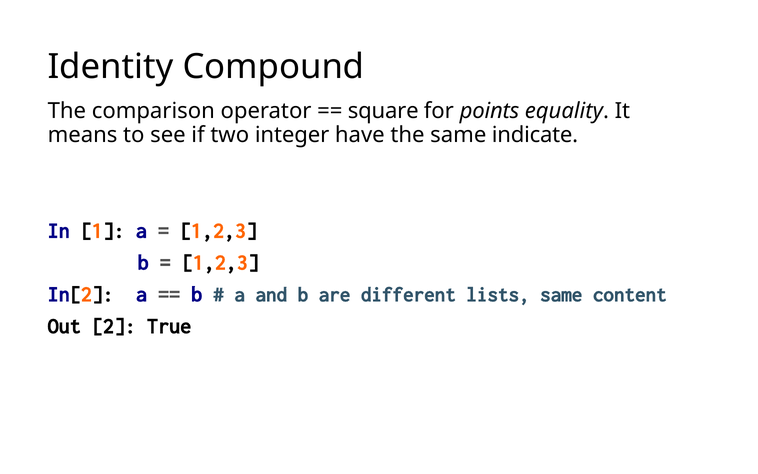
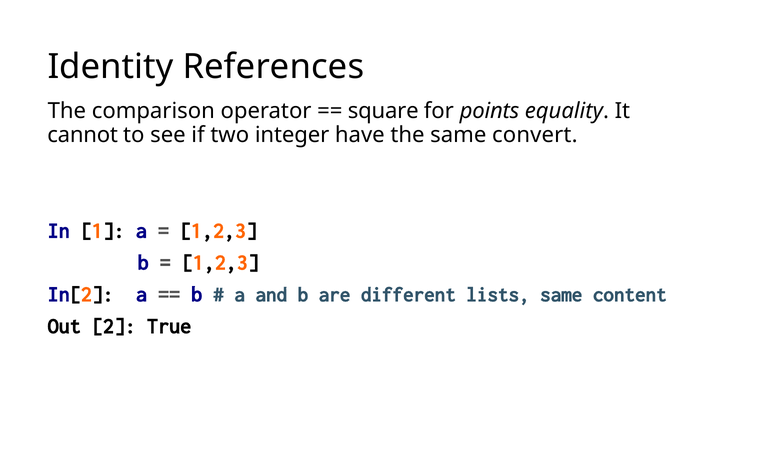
Compound: Compound -> References
means: means -> cannot
indicate: indicate -> convert
